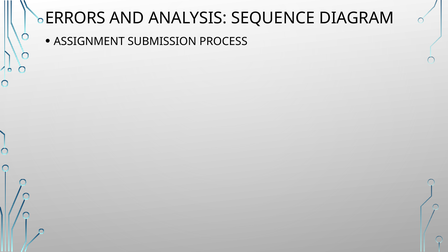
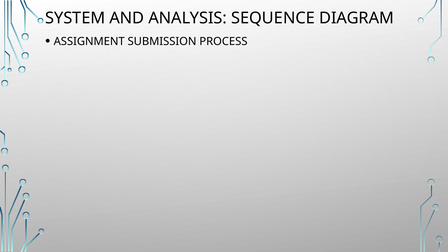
ERRORS: ERRORS -> SYSTEM
